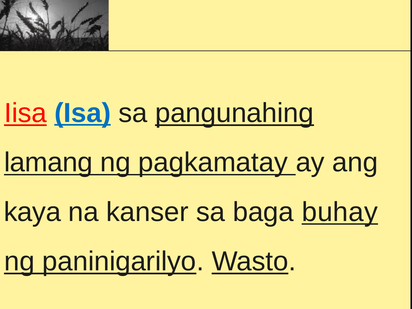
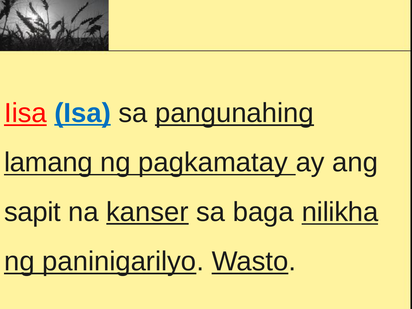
kaya: kaya -> sapit
kanser underline: none -> present
buhay: buhay -> nilikha
